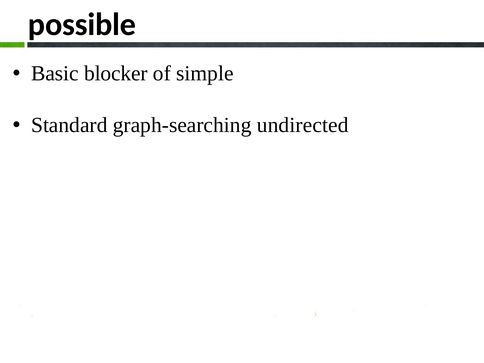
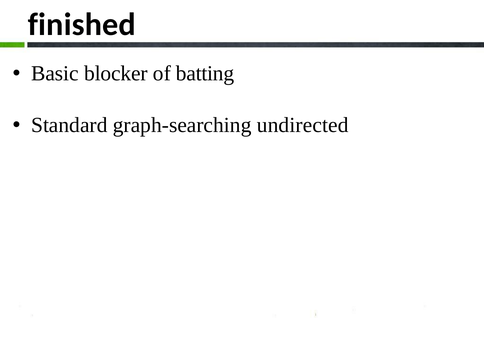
possible: possible -> finished
simple: simple -> batting
